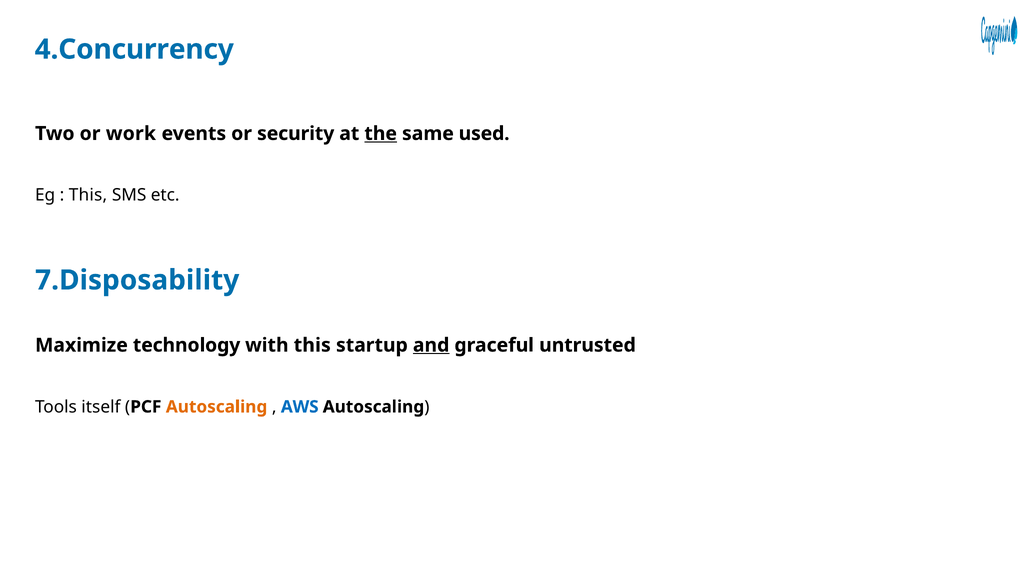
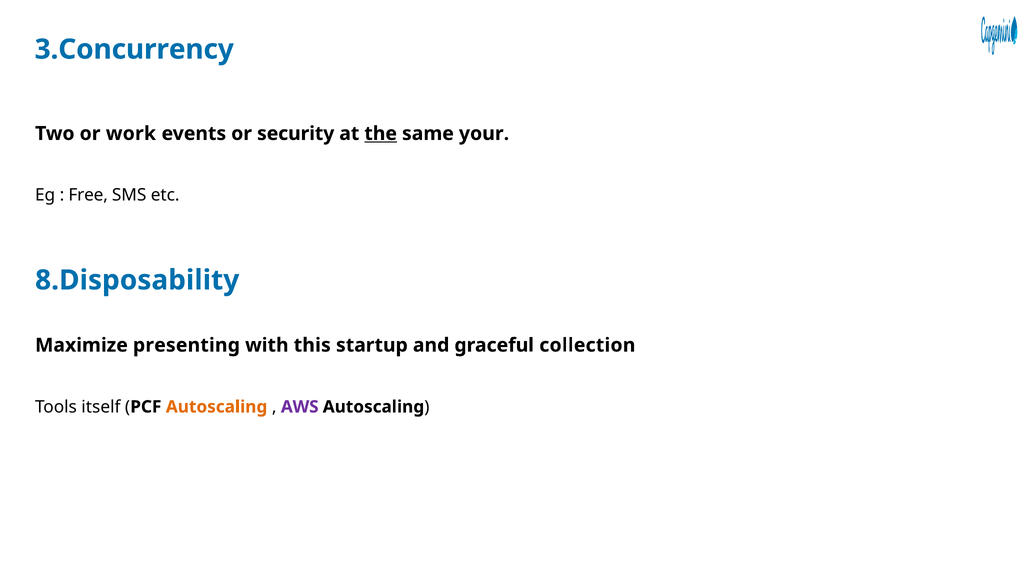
4.Concurrency: 4.Concurrency -> 3.Concurrency
used: used -> your
This at (88, 195): This -> Free
7.Disposability: 7.Disposability -> 8.Disposability
technology: technology -> presenting
and underline: present -> none
untrusted: untrusted -> collection
AWS colour: blue -> purple
